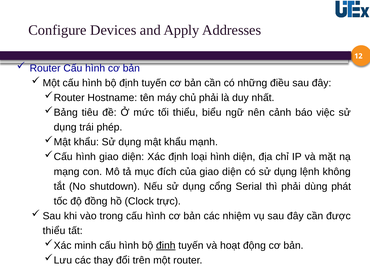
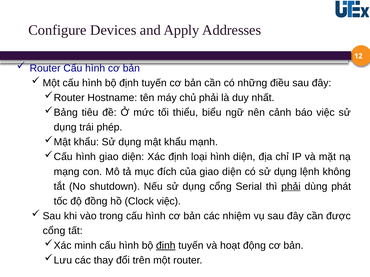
phải at (291, 187) underline: none -> present
Clock trực: trực -> việc
thiểu at (54, 231): thiểu -> cổng
